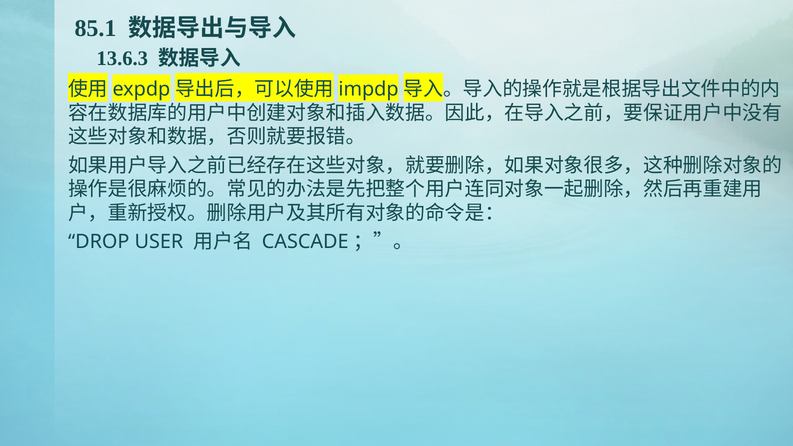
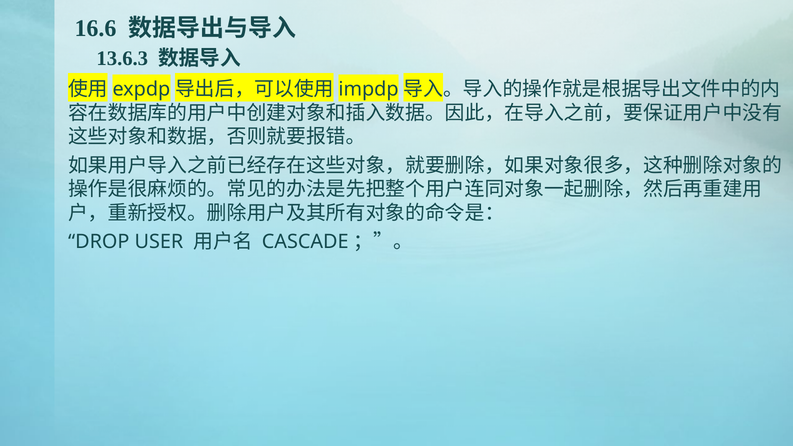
85.1: 85.1 -> 16.6
